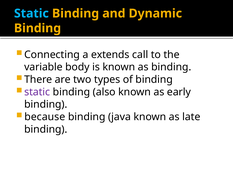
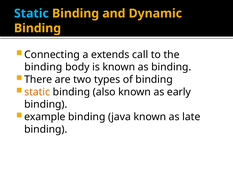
variable at (43, 67): variable -> binding
static at (37, 92) colour: purple -> orange
because: because -> example
